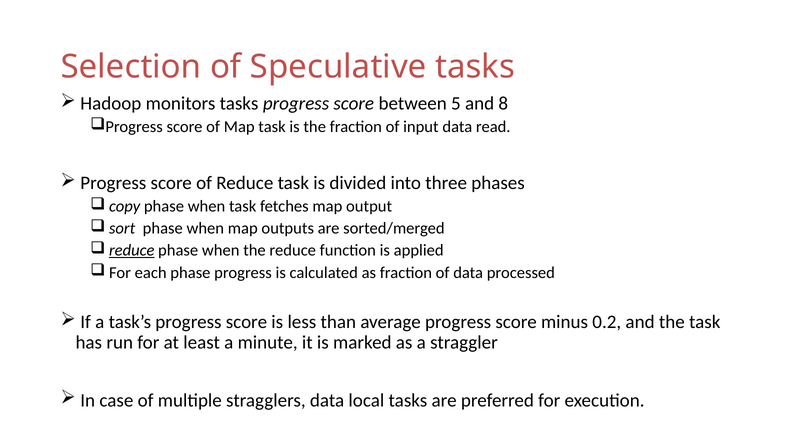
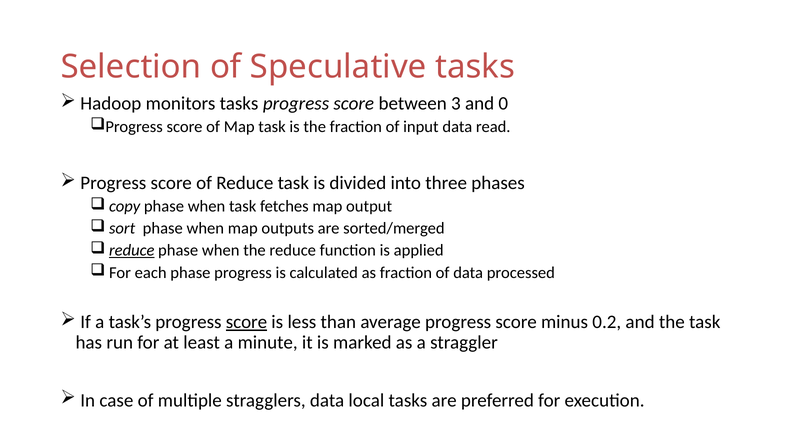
5: 5 -> 3
8: 8 -> 0
score at (246, 322) underline: none -> present
